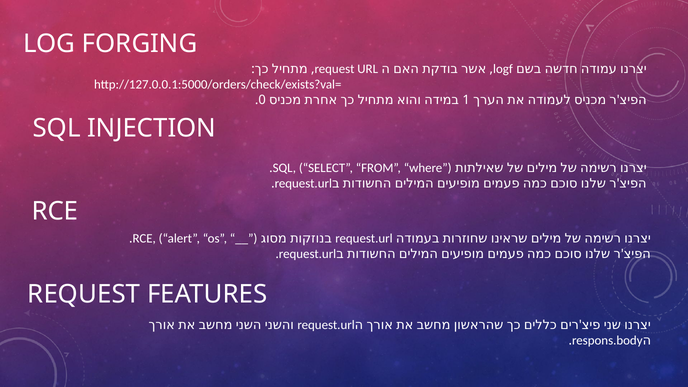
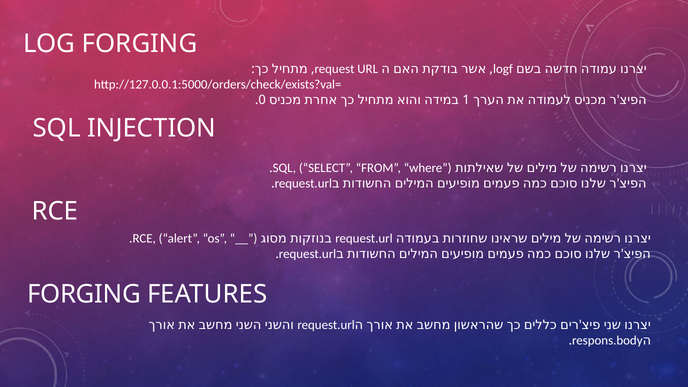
REQUEST at (84, 294): REQUEST -> FORGING
